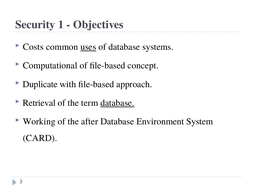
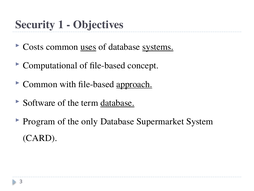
systems underline: none -> present
Duplicate at (40, 84): Duplicate -> Common
approach underline: none -> present
Retrieval: Retrieval -> Software
Working: Working -> Program
after: after -> only
Environment: Environment -> Supermarket
